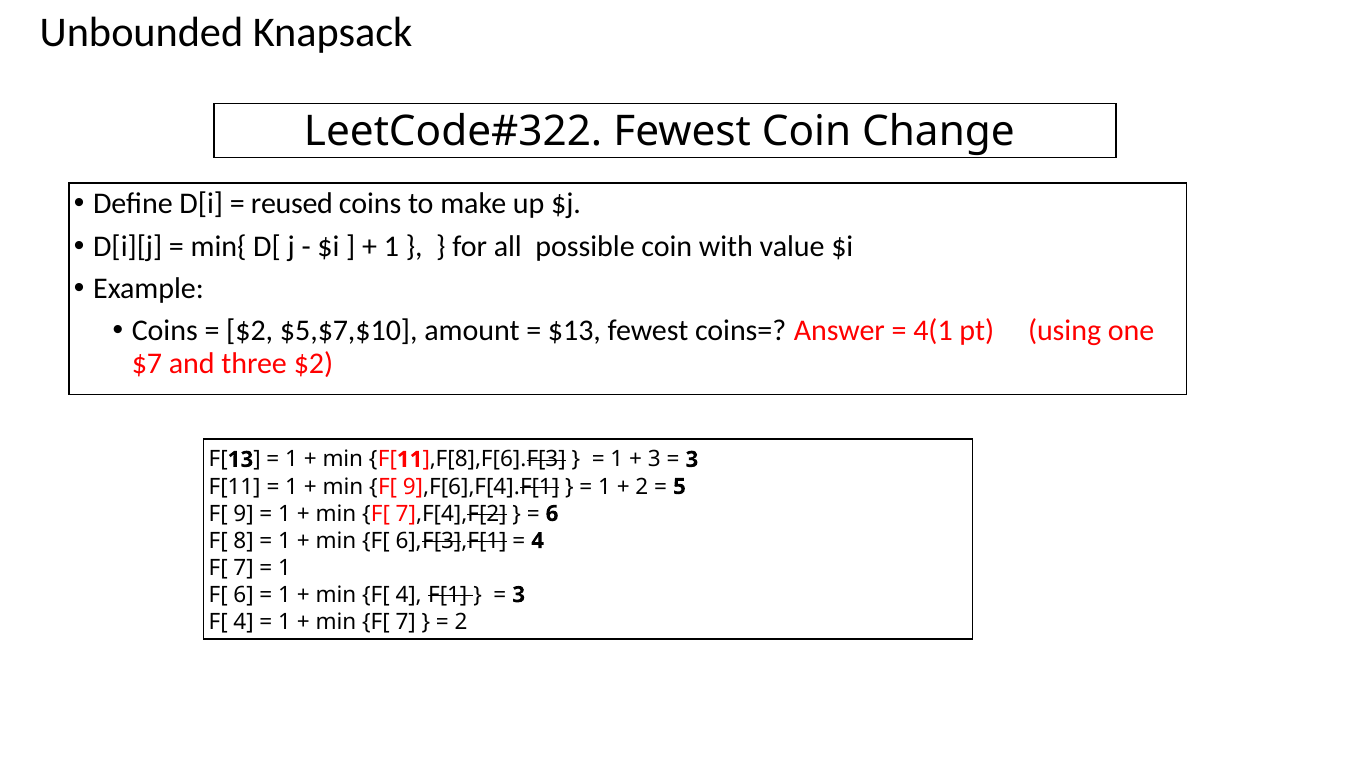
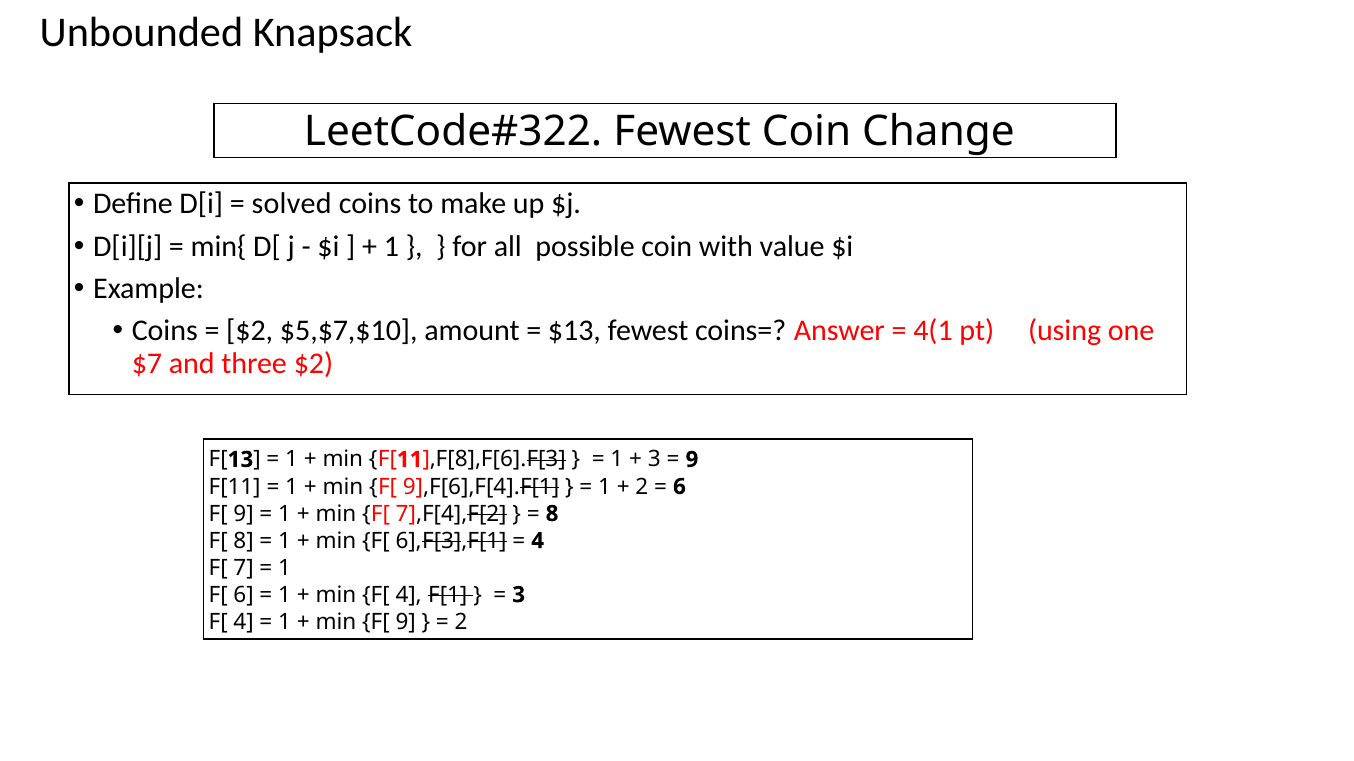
reused: reused -> solved
3 at (692, 460): 3 -> 9
5 at (679, 487): 5 -> 6
6 at (552, 514): 6 -> 8
min F[ 7: 7 -> 9
